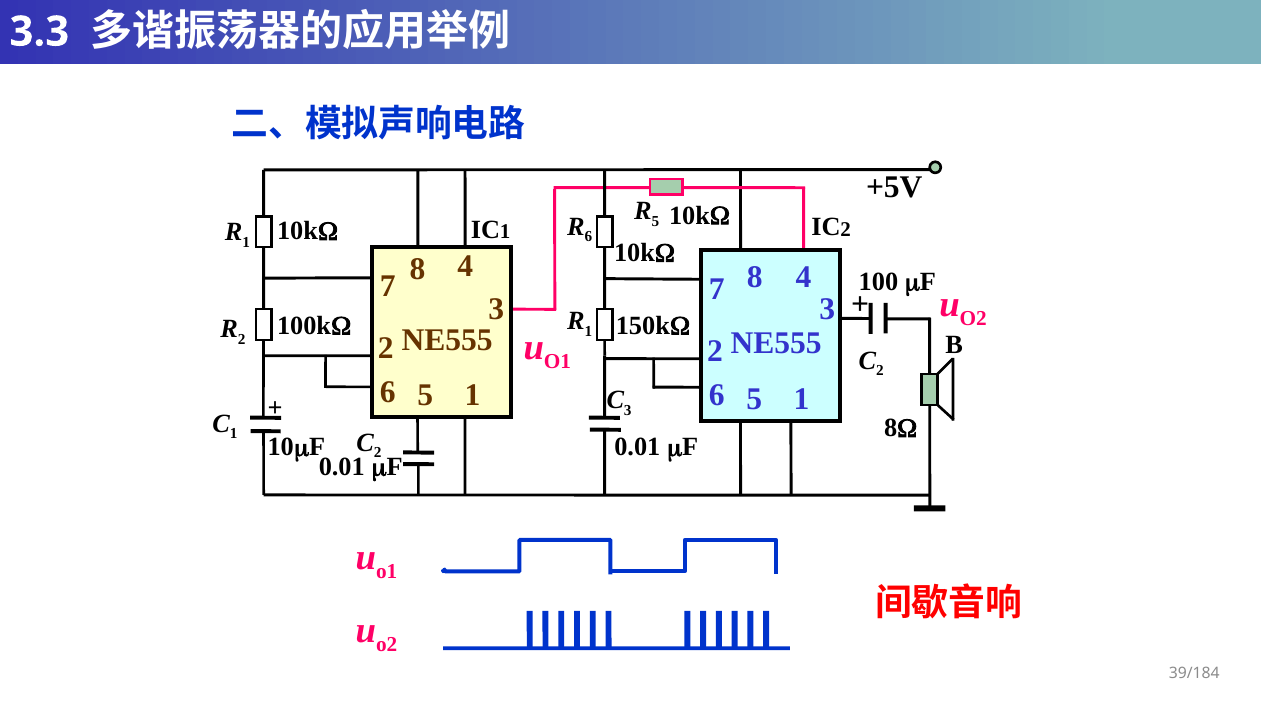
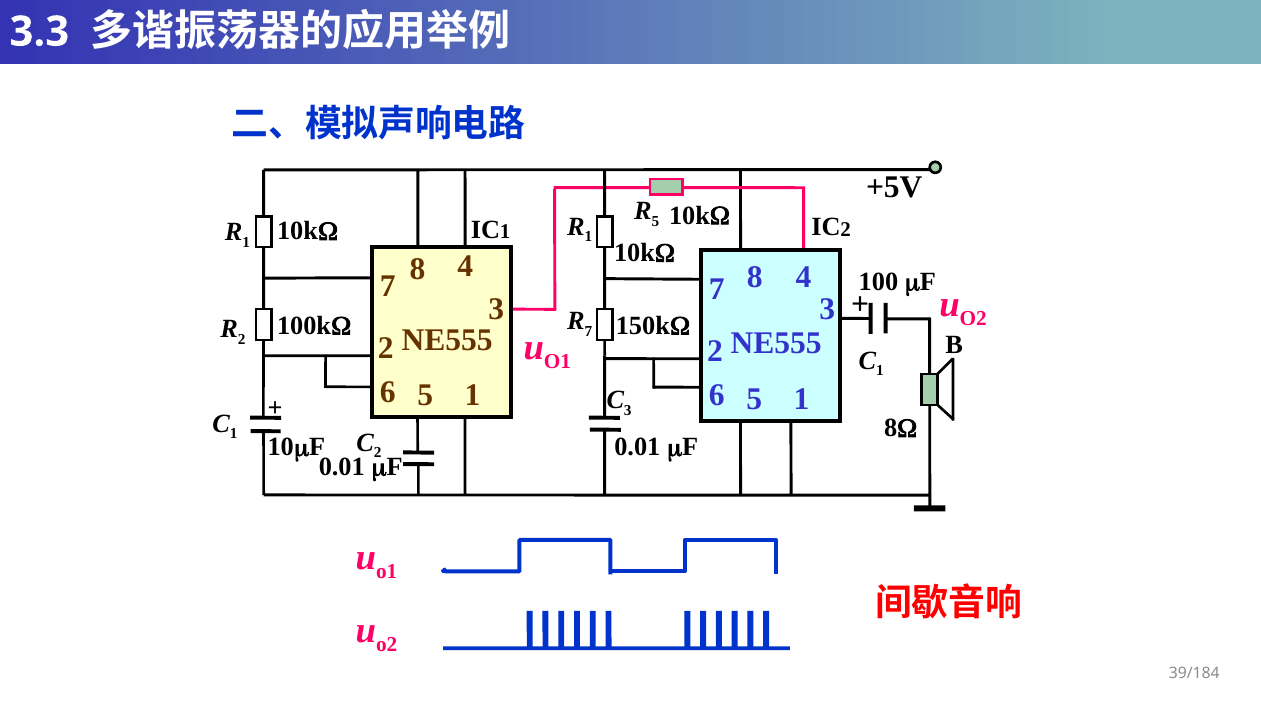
6 at (588, 237): 6 -> 1
1 at (588, 332): 1 -> 7
2 at (880, 371): 2 -> 1
